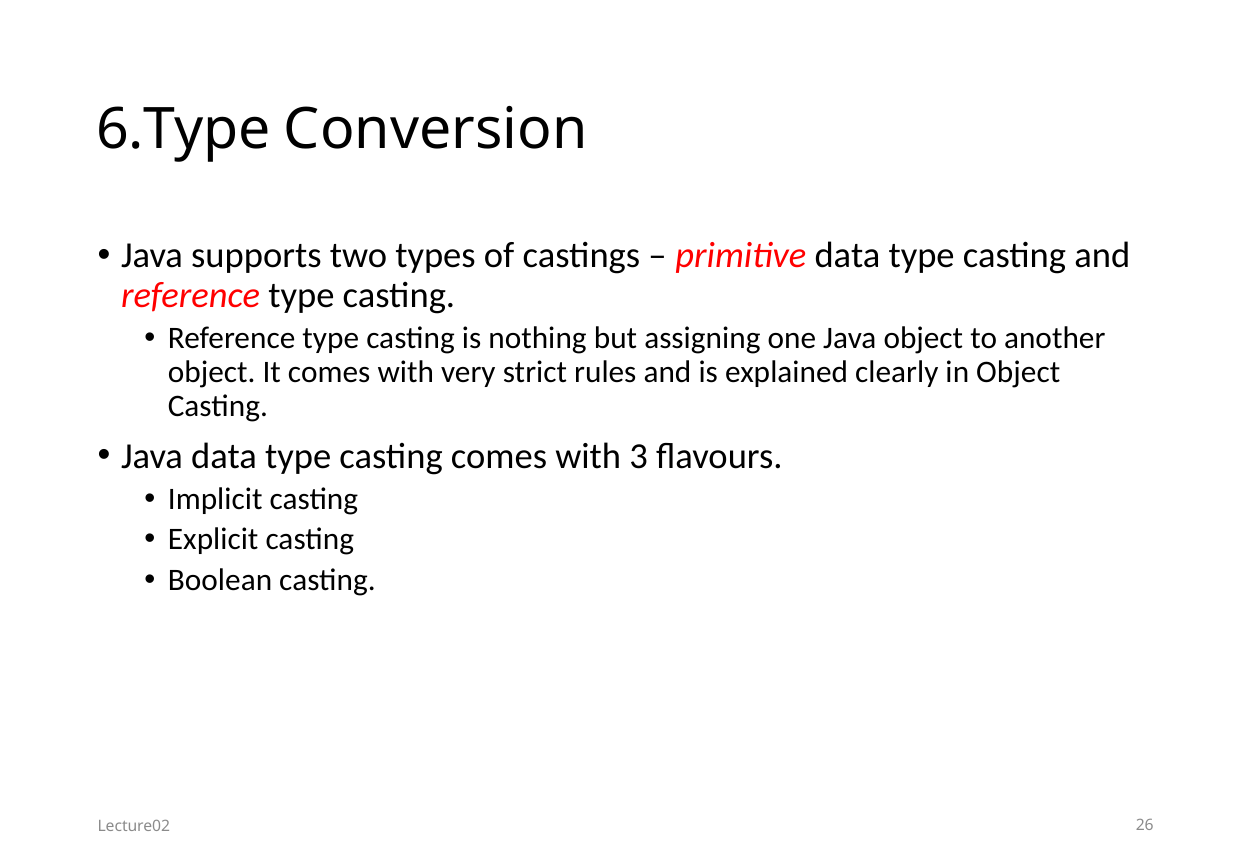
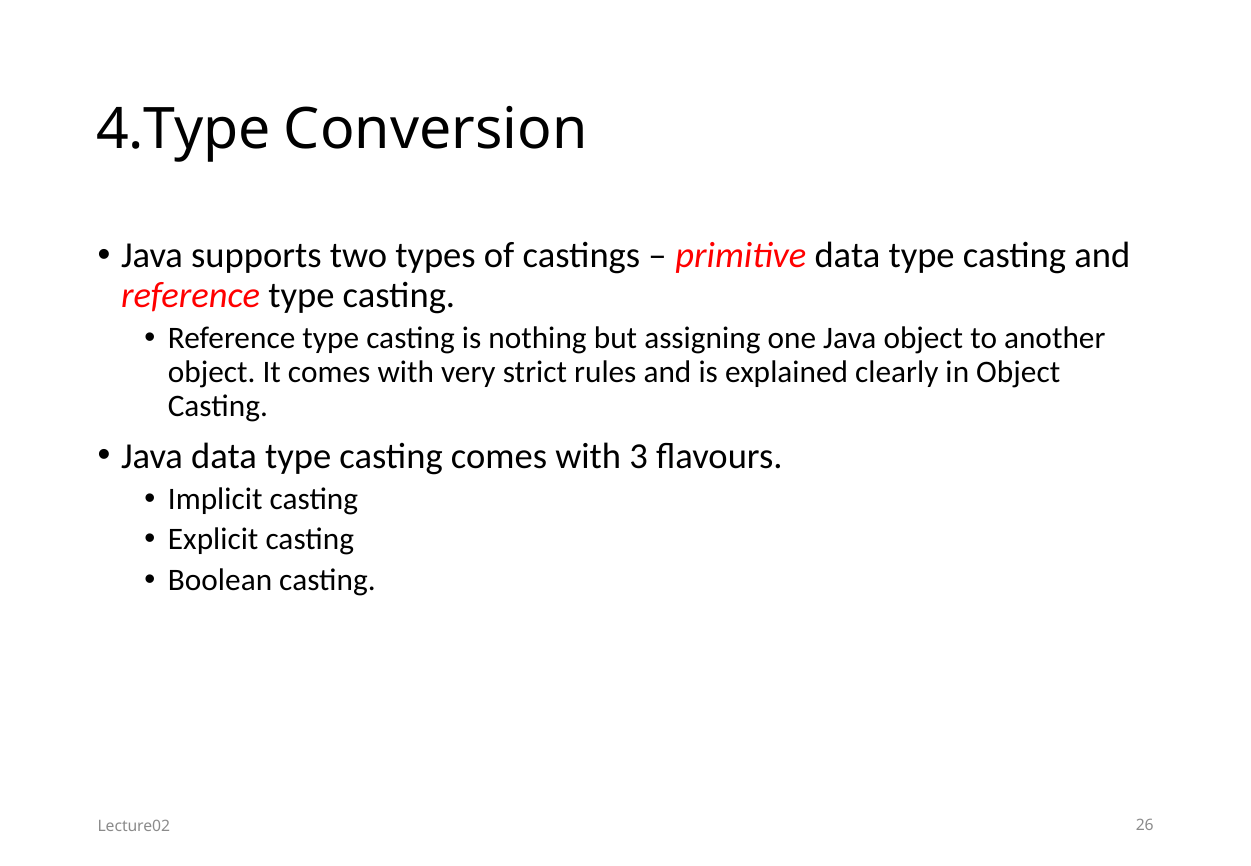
6.Type: 6.Type -> 4.Type
